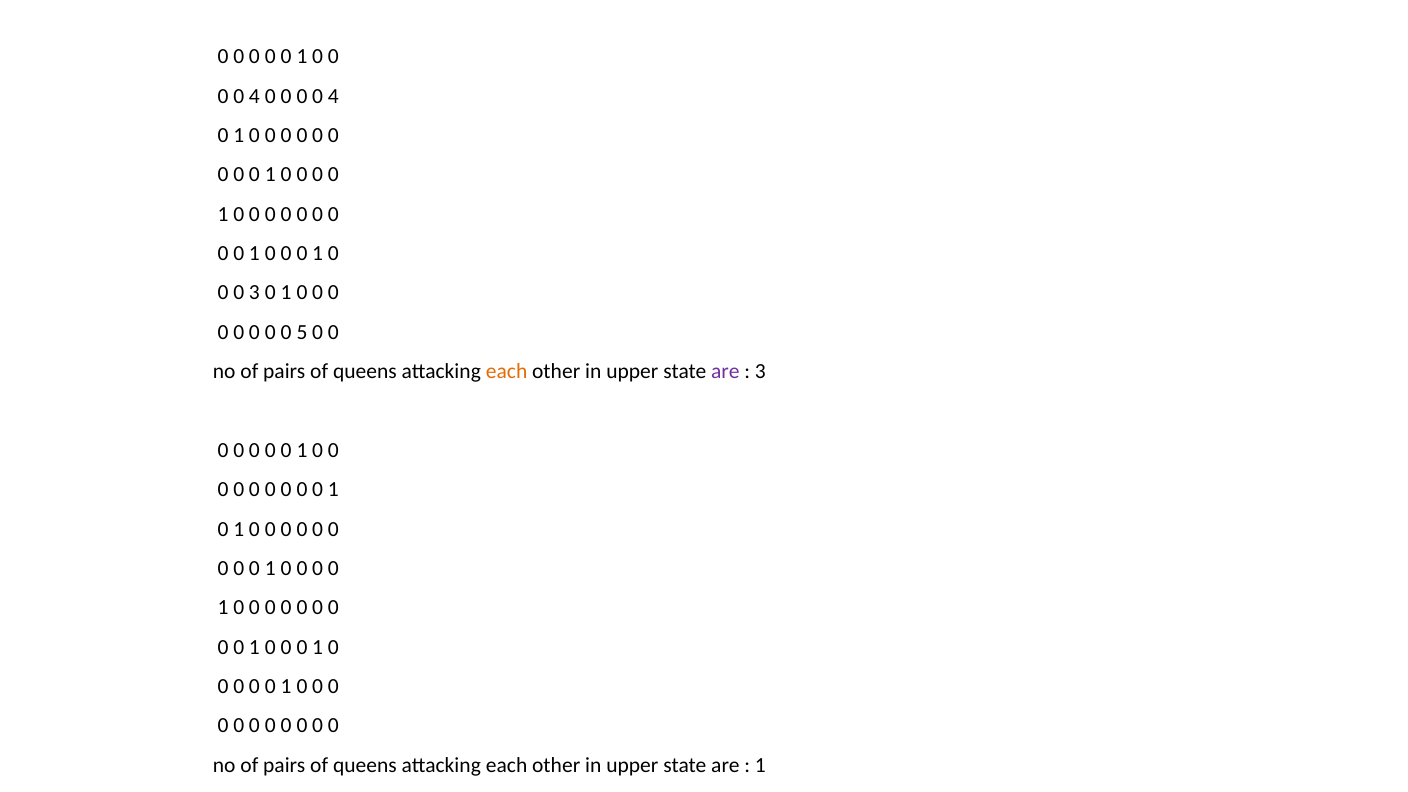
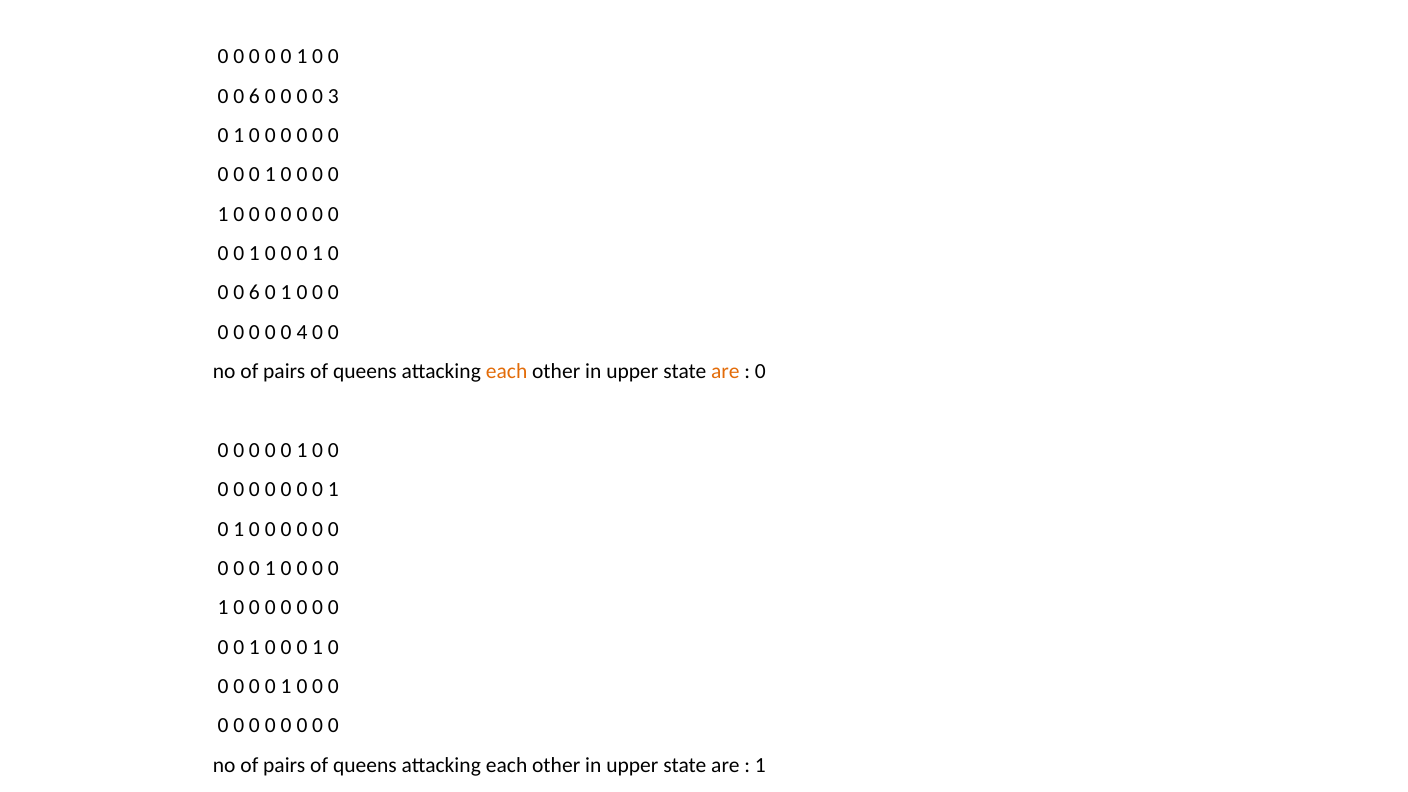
4 at (254, 96): 4 -> 6
4 at (333, 96): 4 -> 3
3 at (254, 293): 3 -> 6
5: 5 -> 4
are at (725, 372) colour: purple -> orange
3 at (760, 372): 3 -> 0
